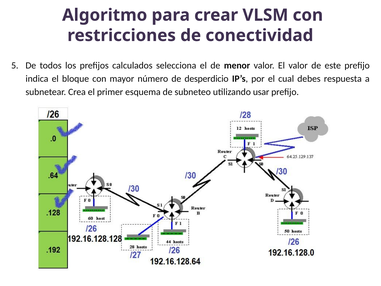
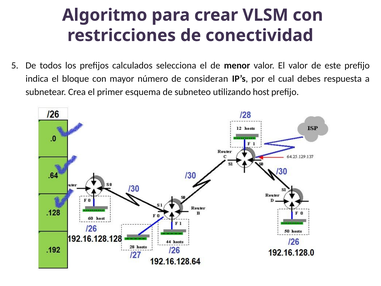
desperdicio: desperdicio -> consideran
usar: usar -> host
